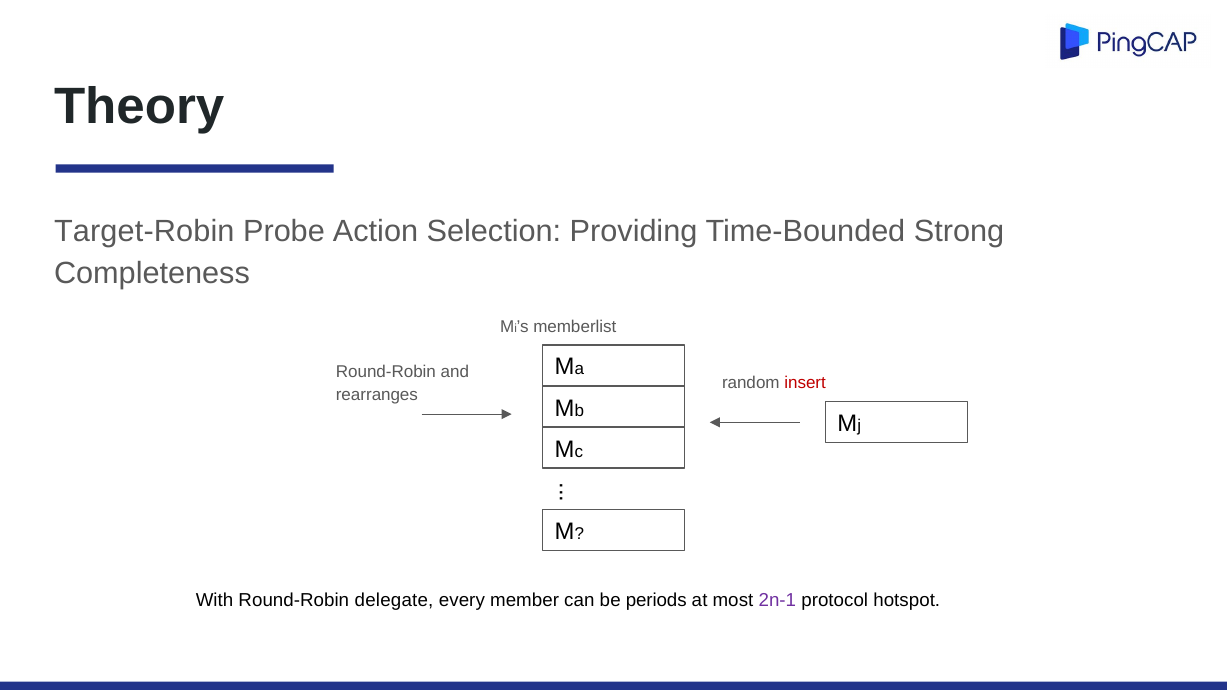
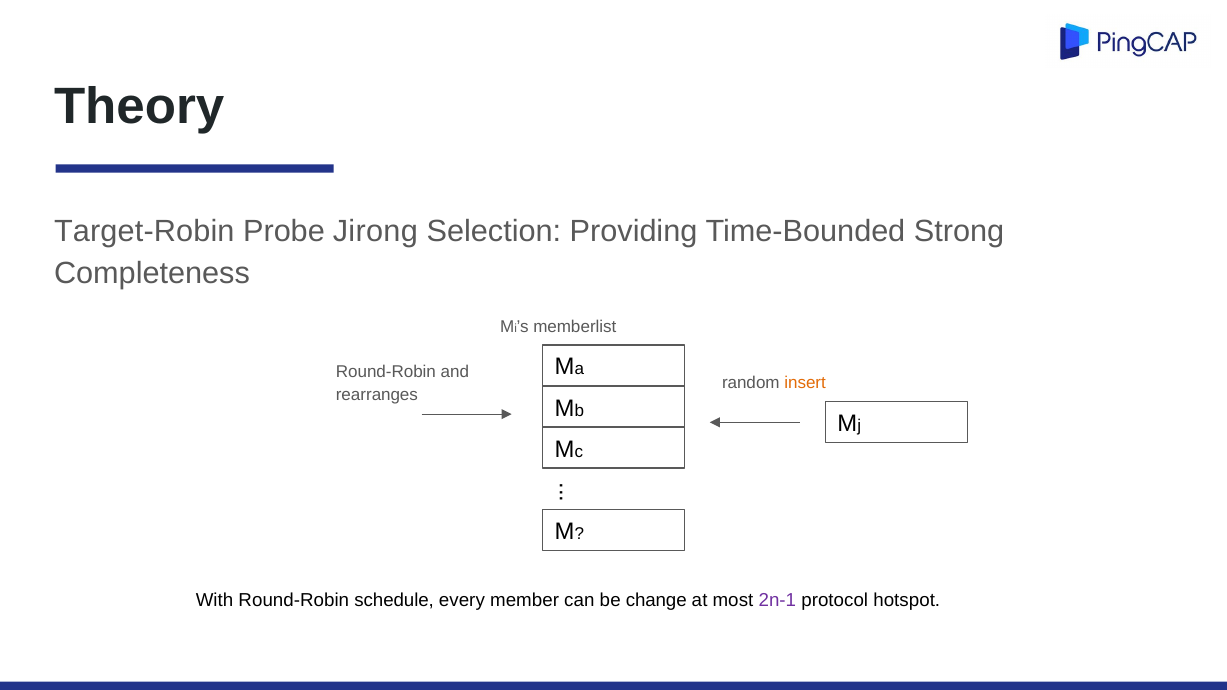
Action: Action -> Jirong
insert colour: red -> orange
delegate: delegate -> schedule
periods: periods -> change
